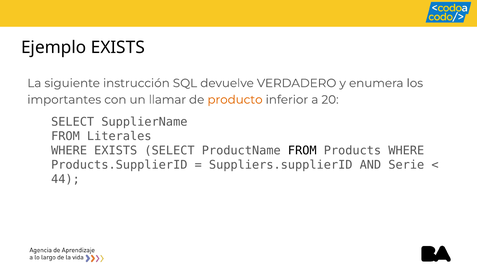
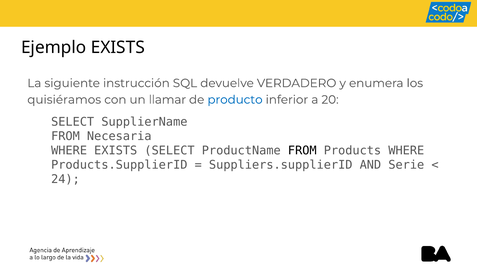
importantes: importantes -> quisiéramos
producto colour: orange -> blue
Literales: Literales -> Necesaria
44: 44 -> 24
